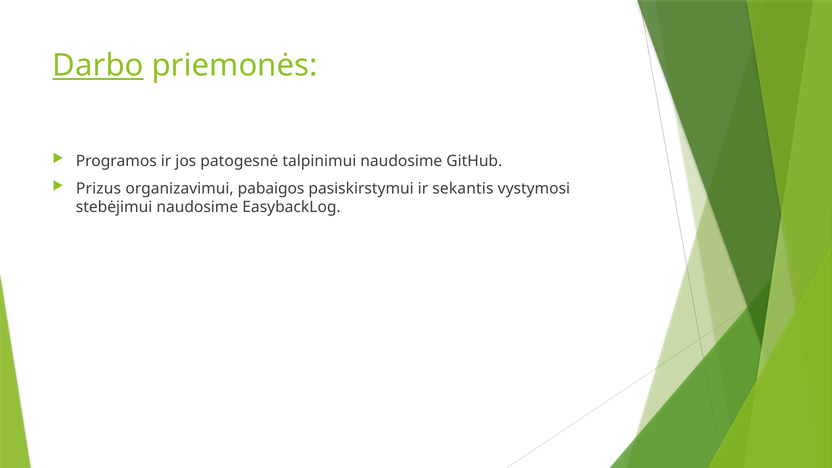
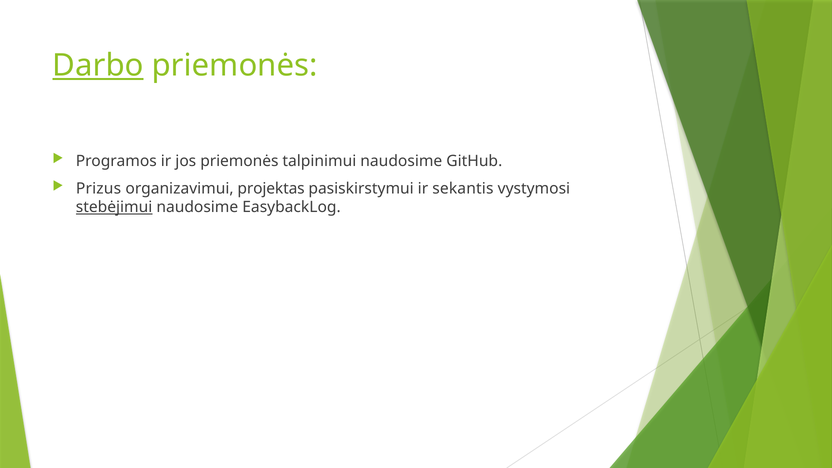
jos patogesnė: patogesnė -> priemonės
pabaigos: pabaigos -> projektas
stebėjimui underline: none -> present
